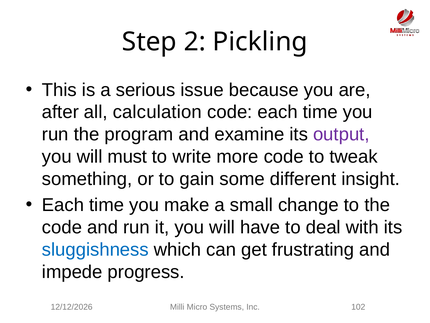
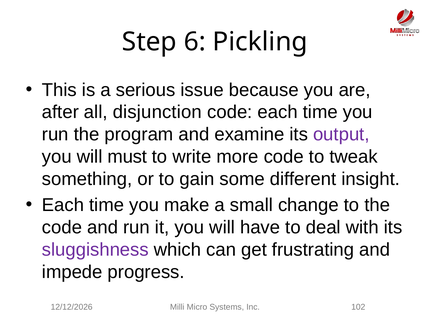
2: 2 -> 6
calculation: calculation -> disjunction
sluggishness colour: blue -> purple
